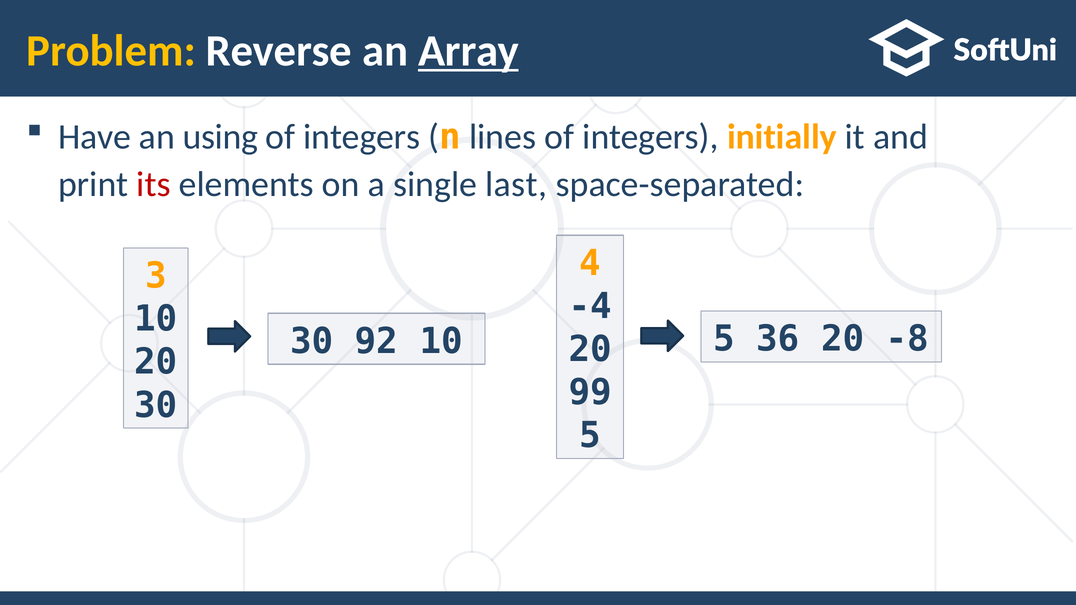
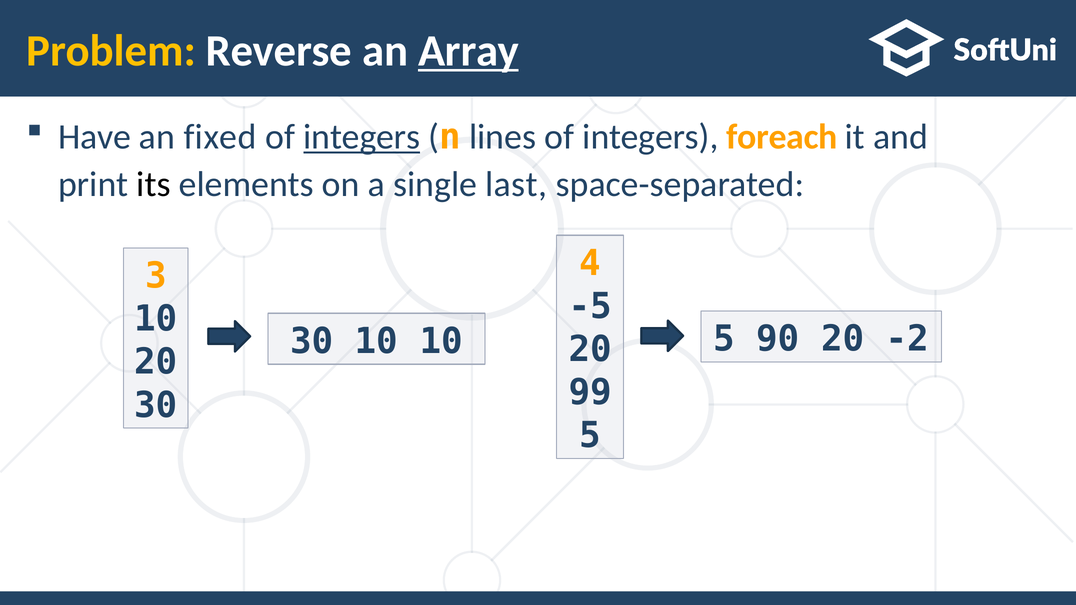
using: using -> fixed
integers at (362, 137) underline: none -> present
initially: initially -> foreach
its colour: red -> black
-4: -4 -> -5
36: 36 -> 90
-8: -8 -> -2
30 92: 92 -> 10
